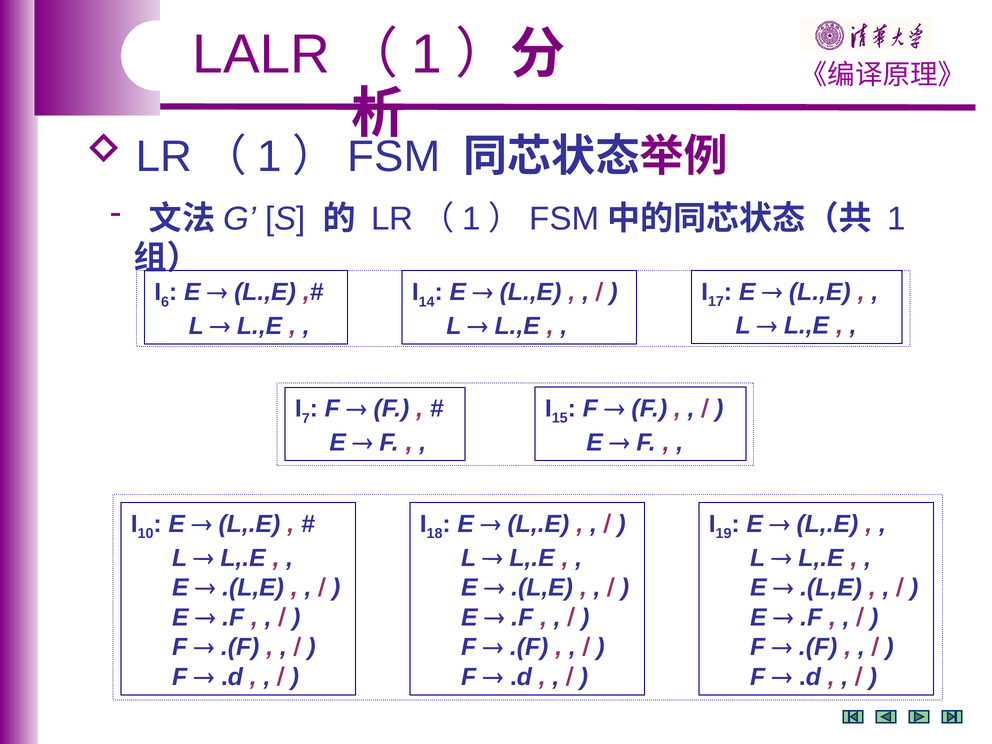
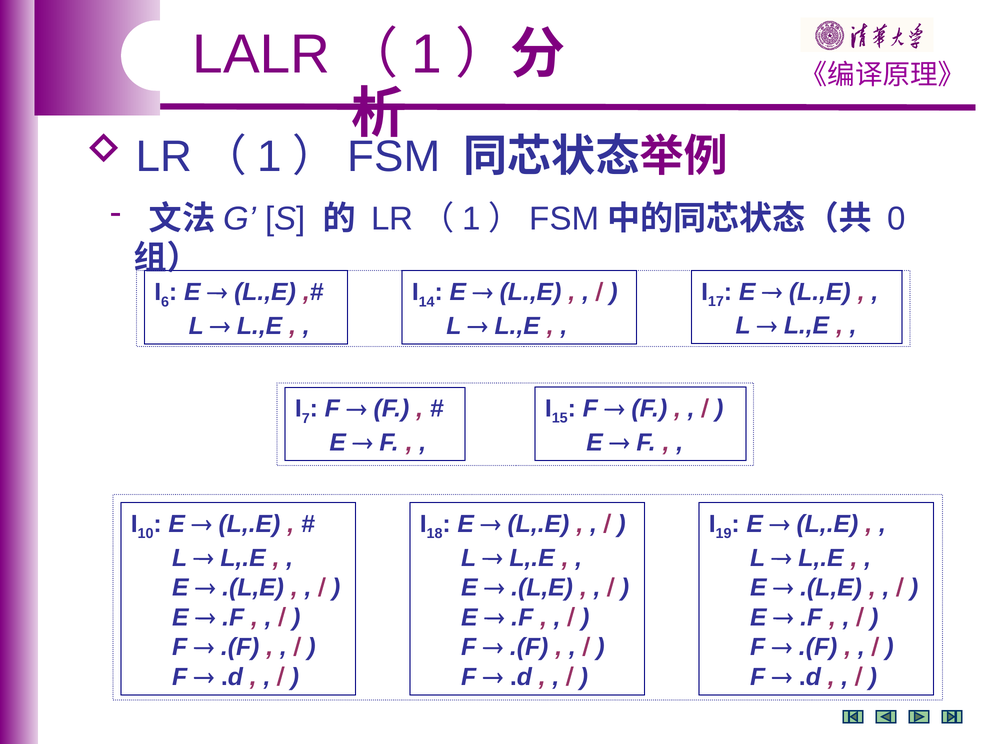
1 at (896, 219): 1 -> 0
